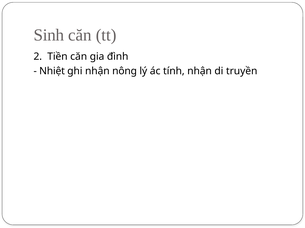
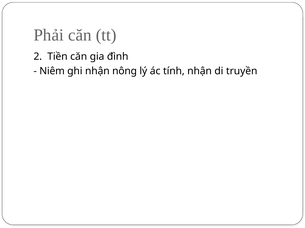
Sinh: Sinh -> Phải
Nhiệt: Nhiệt -> Niêm
